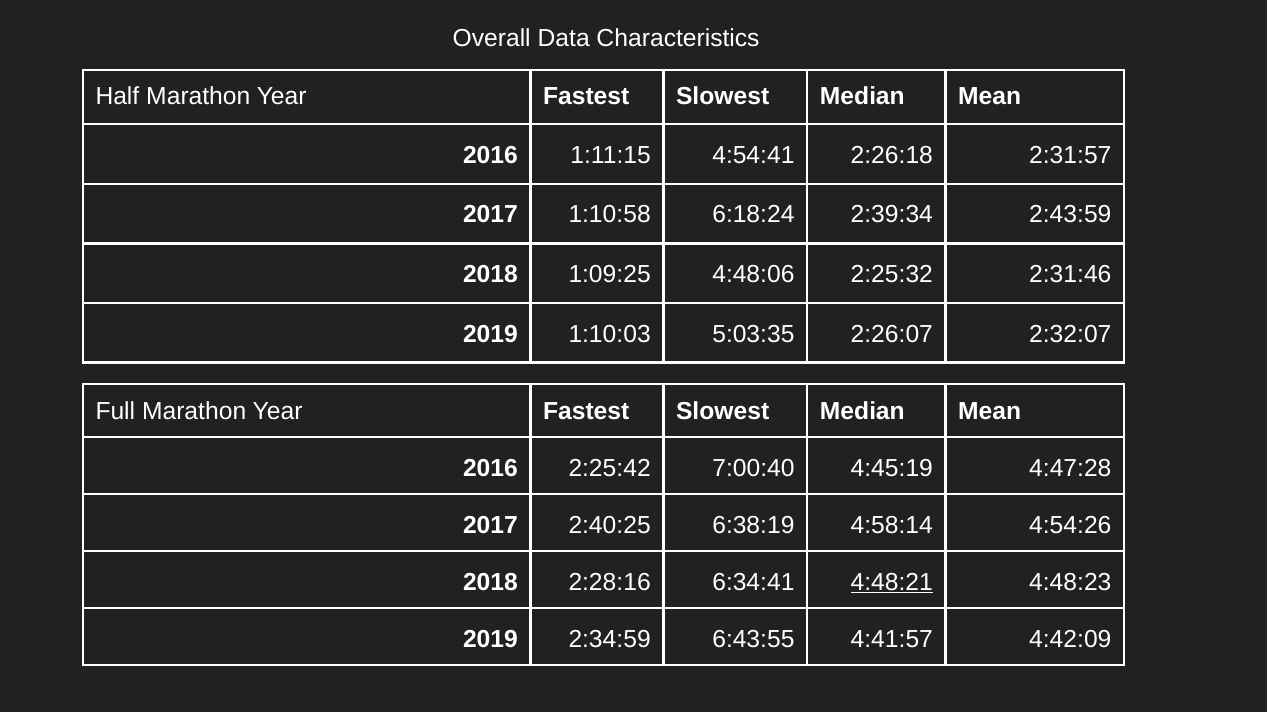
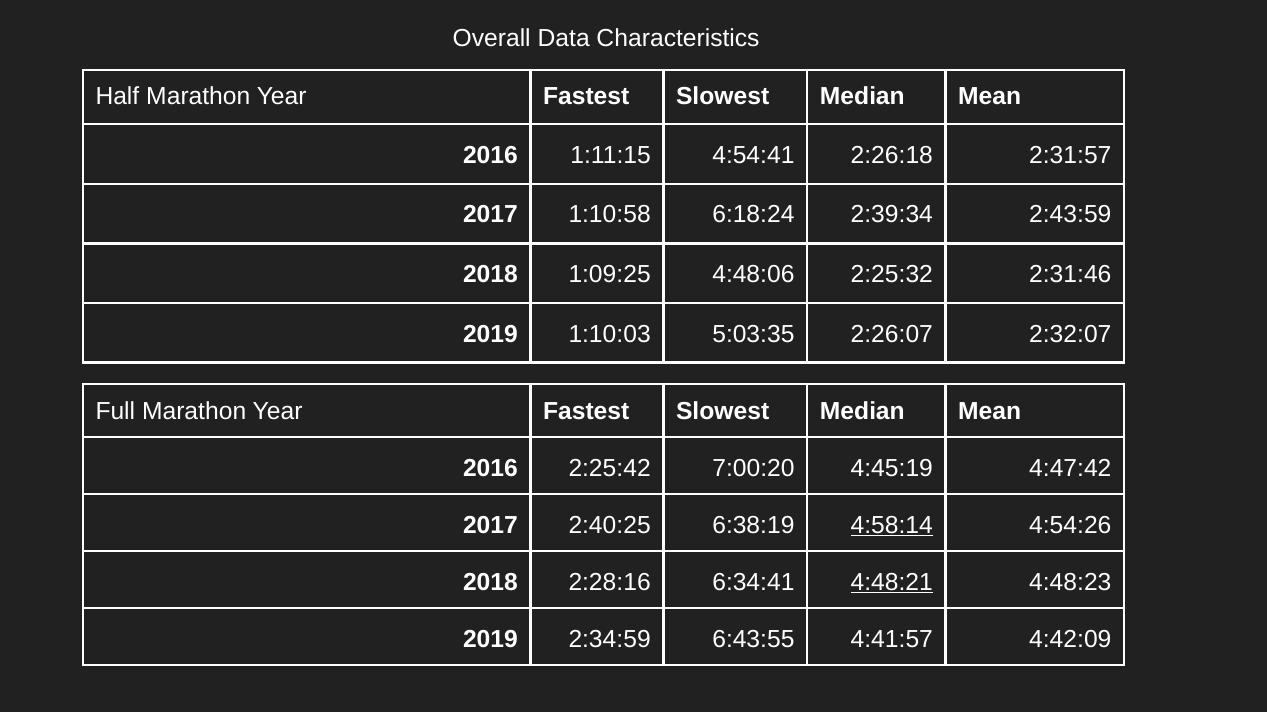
7:00:40: 7:00:40 -> 7:00:20
4:47:28: 4:47:28 -> 4:47:42
4:58:14 underline: none -> present
